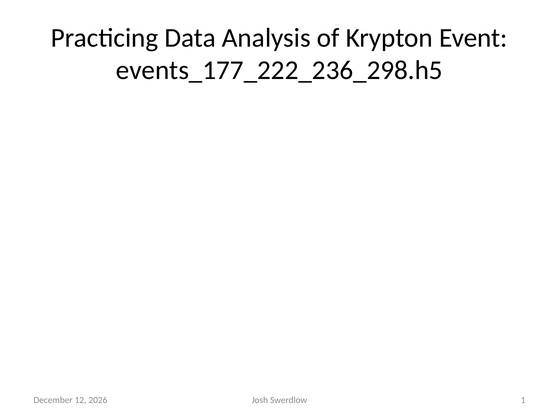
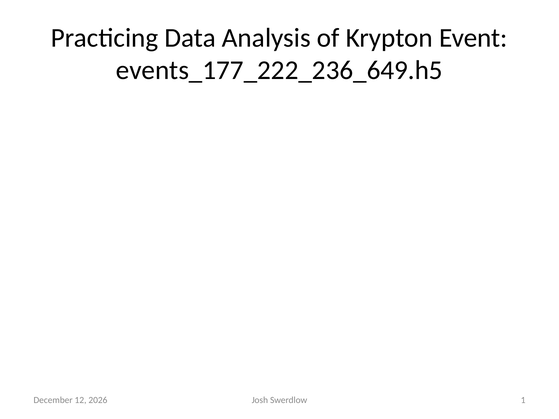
events_177_222_236_298.h5: events_177_222_236_298.h5 -> events_177_222_236_649.h5
